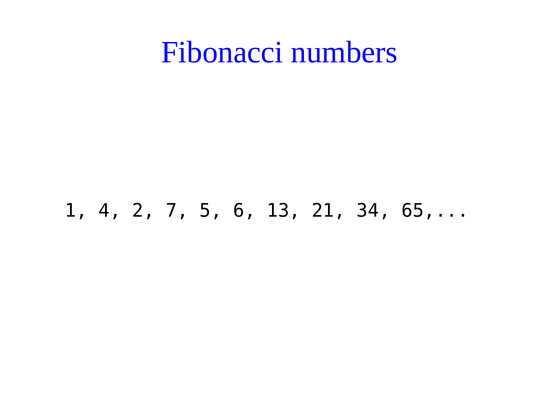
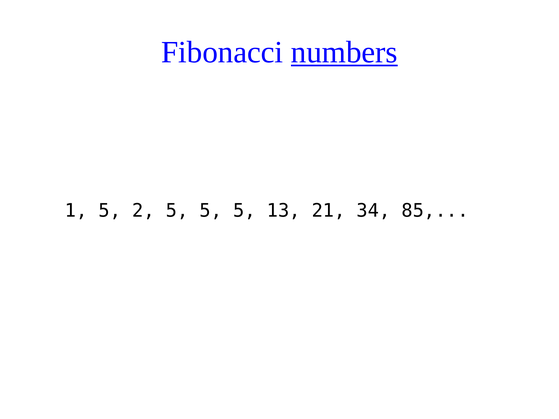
numbers underline: none -> present
1 4: 4 -> 5
2 7: 7 -> 5
6 at (244, 211): 6 -> 5
65: 65 -> 85
